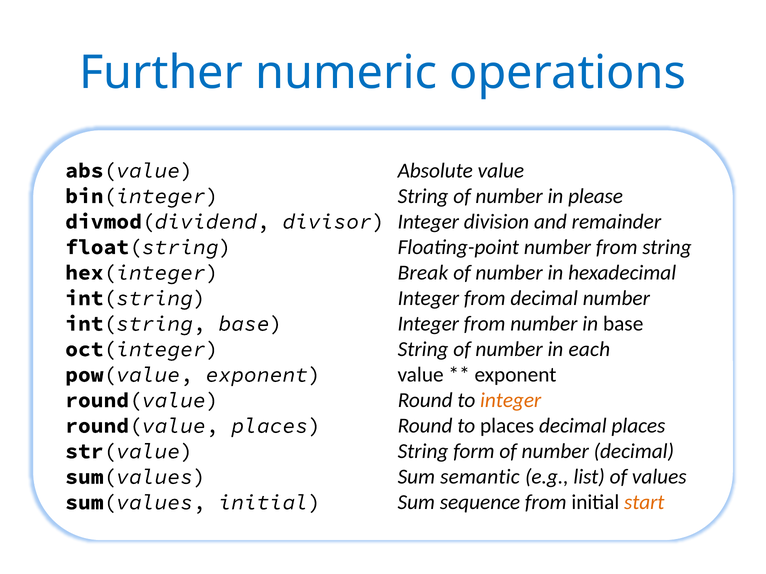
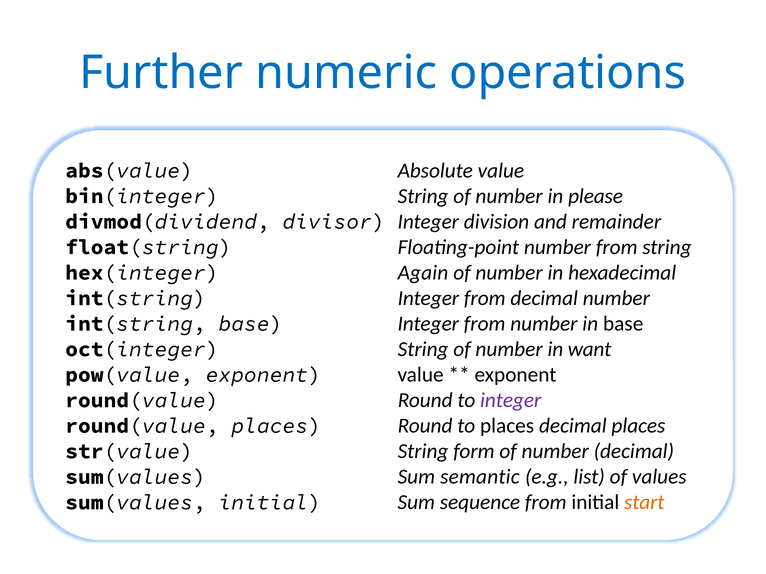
Break: Break -> Again
each: each -> want
integer at (511, 401) colour: orange -> purple
